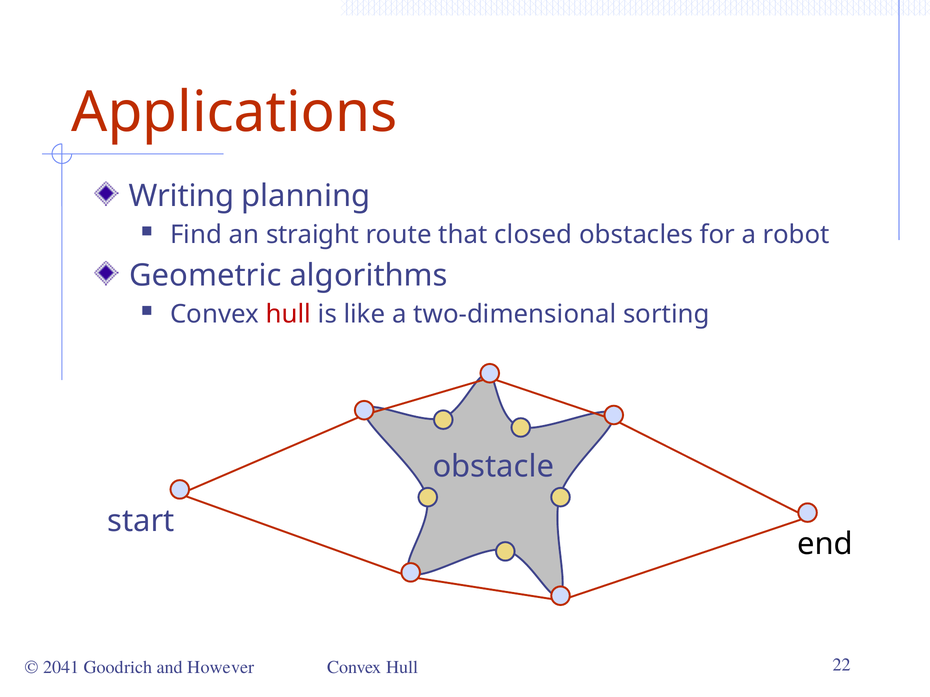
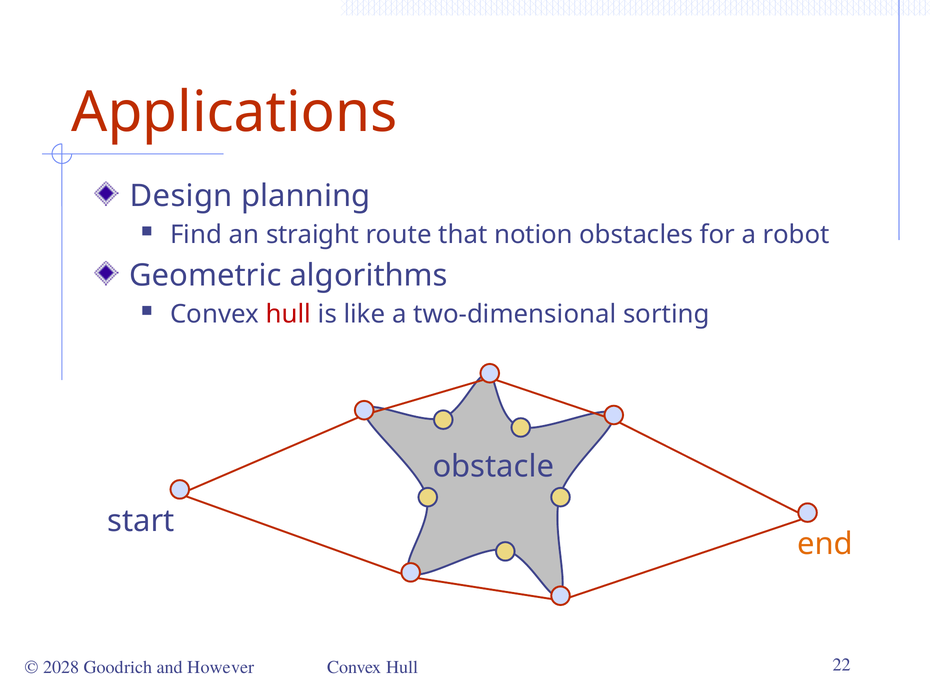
Writing: Writing -> Design
closed: closed -> notion
end colour: black -> orange
2041: 2041 -> 2028
